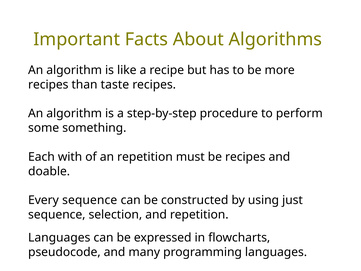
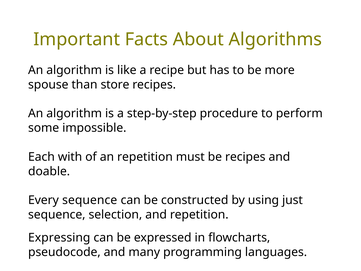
recipes at (48, 85): recipes -> spouse
taste: taste -> store
something: something -> impossible
Languages at (59, 237): Languages -> Expressing
